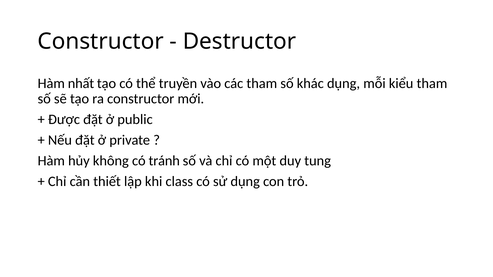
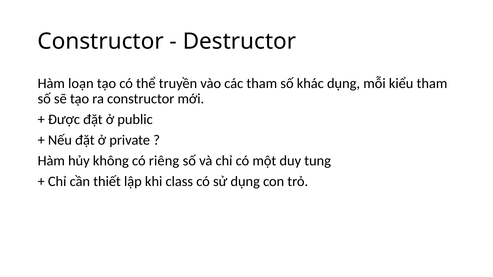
nhất: nhất -> loạn
tránh: tránh -> riêng
